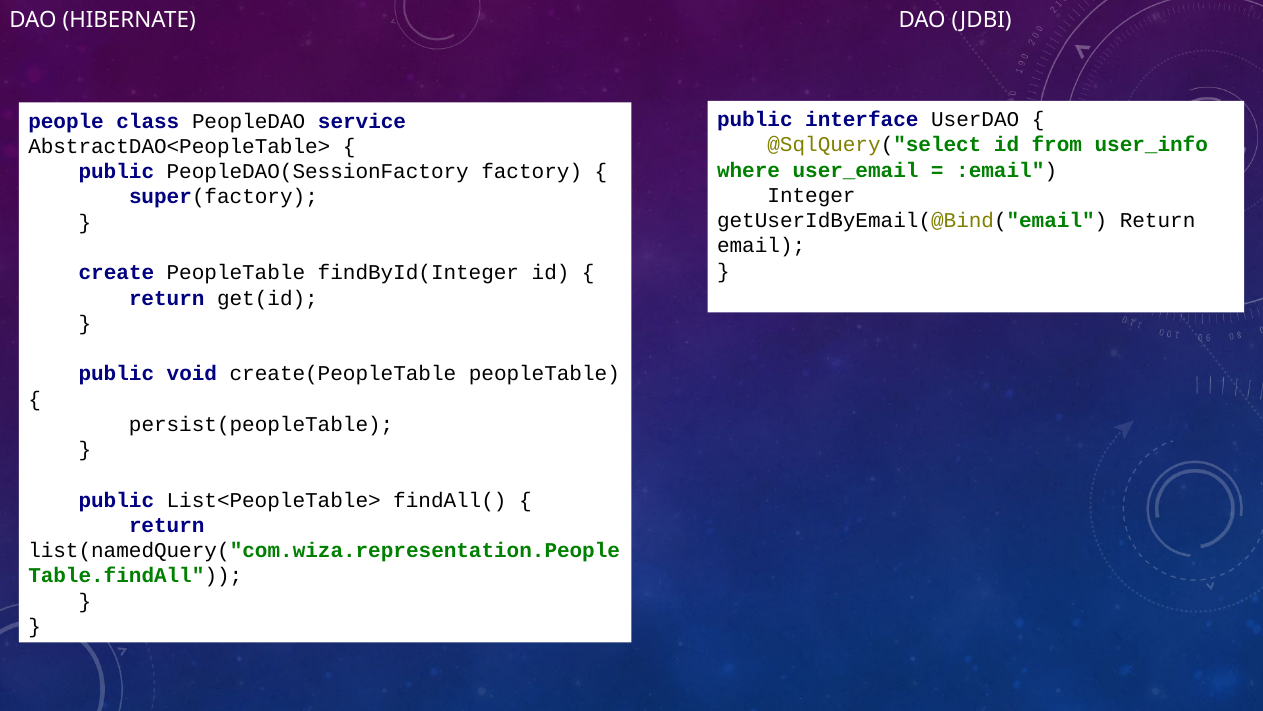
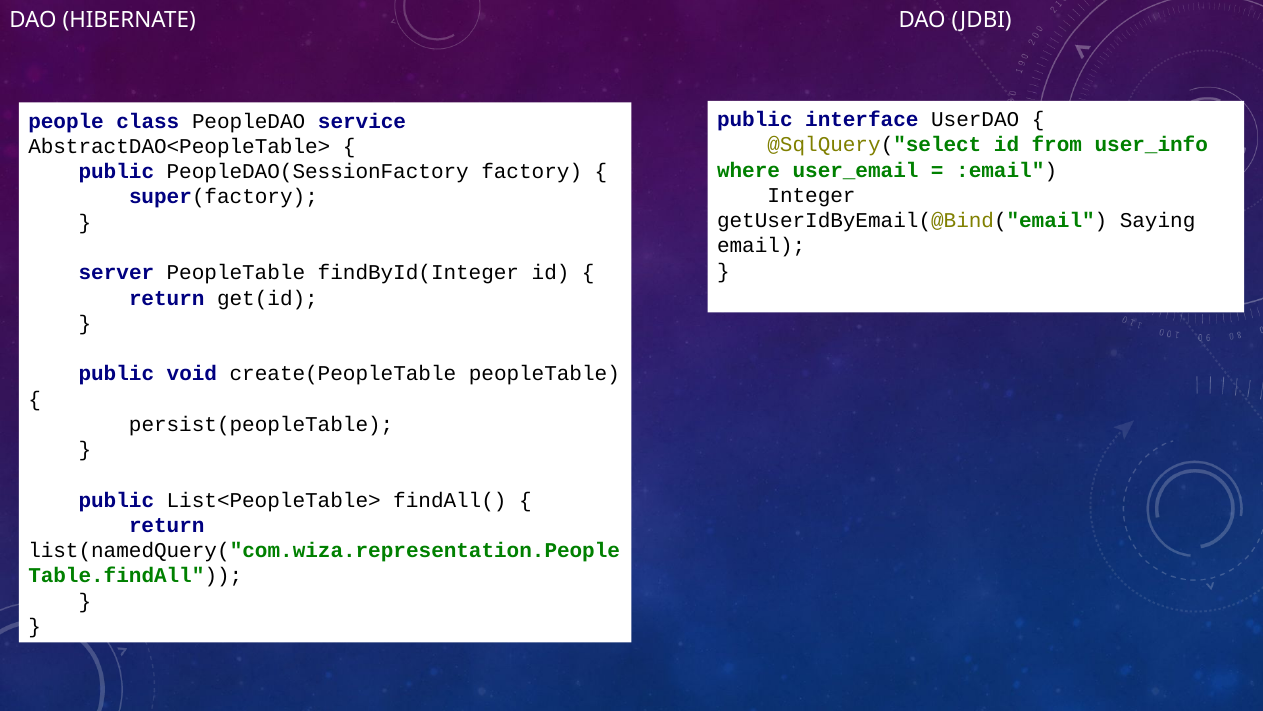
getUserIdByEmail(@Bind("email Return: Return -> Saying
create: create -> server
